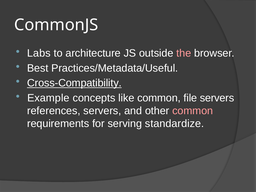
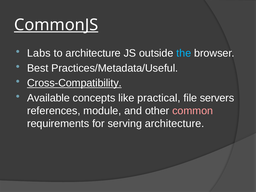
CommonJS underline: none -> present
the colour: pink -> light blue
Example: Example -> Available
like common: common -> practical
references servers: servers -> module
serving standardize: standardize -> architecture
